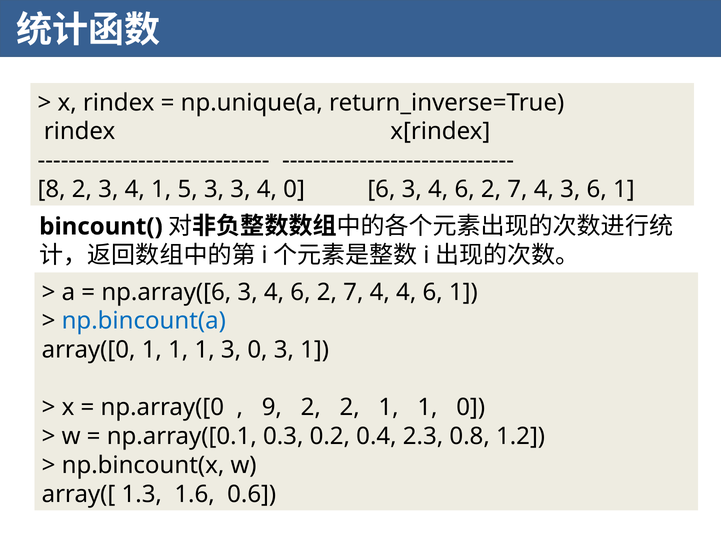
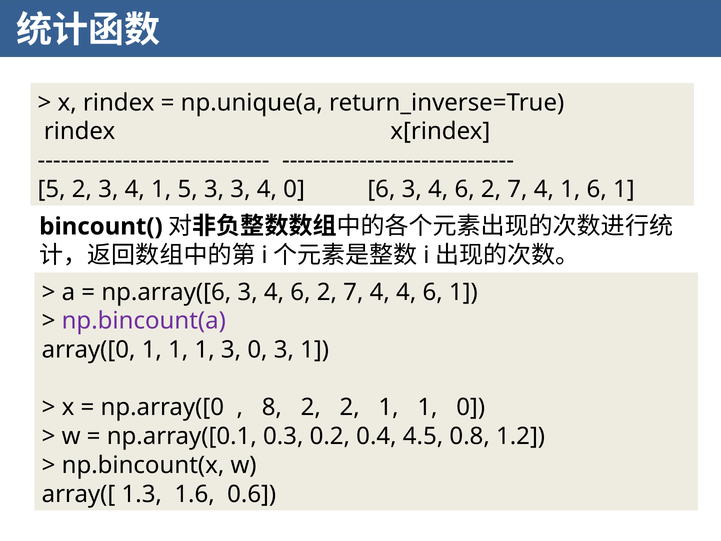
8 at (52, 189): 8 -> 5
7 4 3: 3 -> 1
np.bincount(a colour: blue -> purple
9: 9 -> 8
2.3: 2.3 -> 4.5
